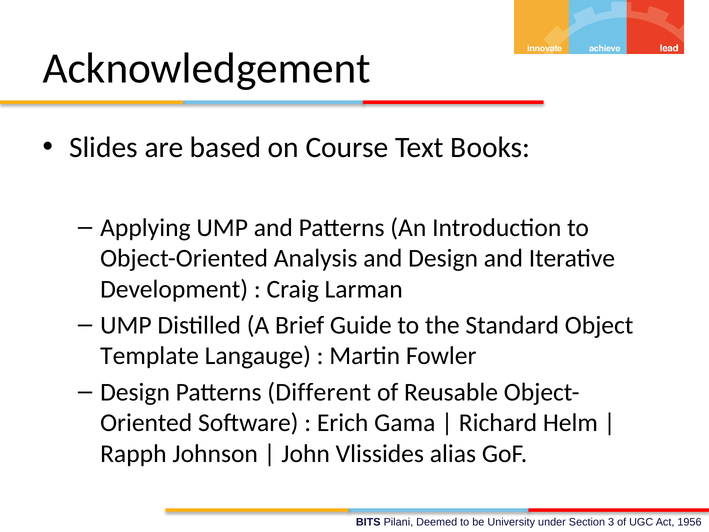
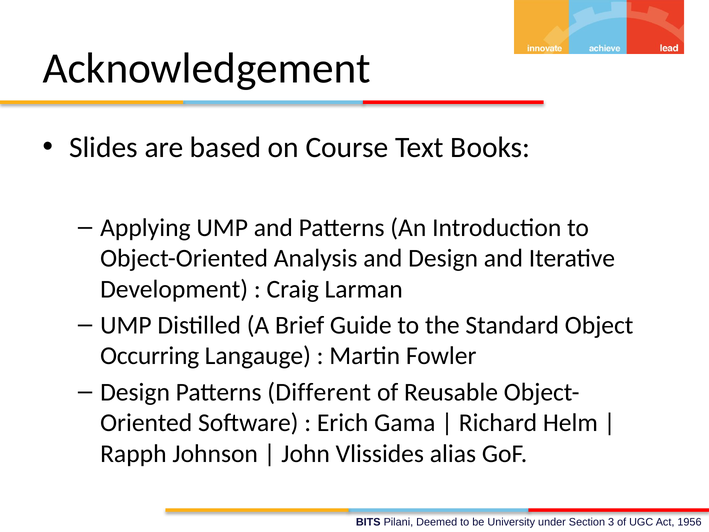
Template: Template -> Occurring
